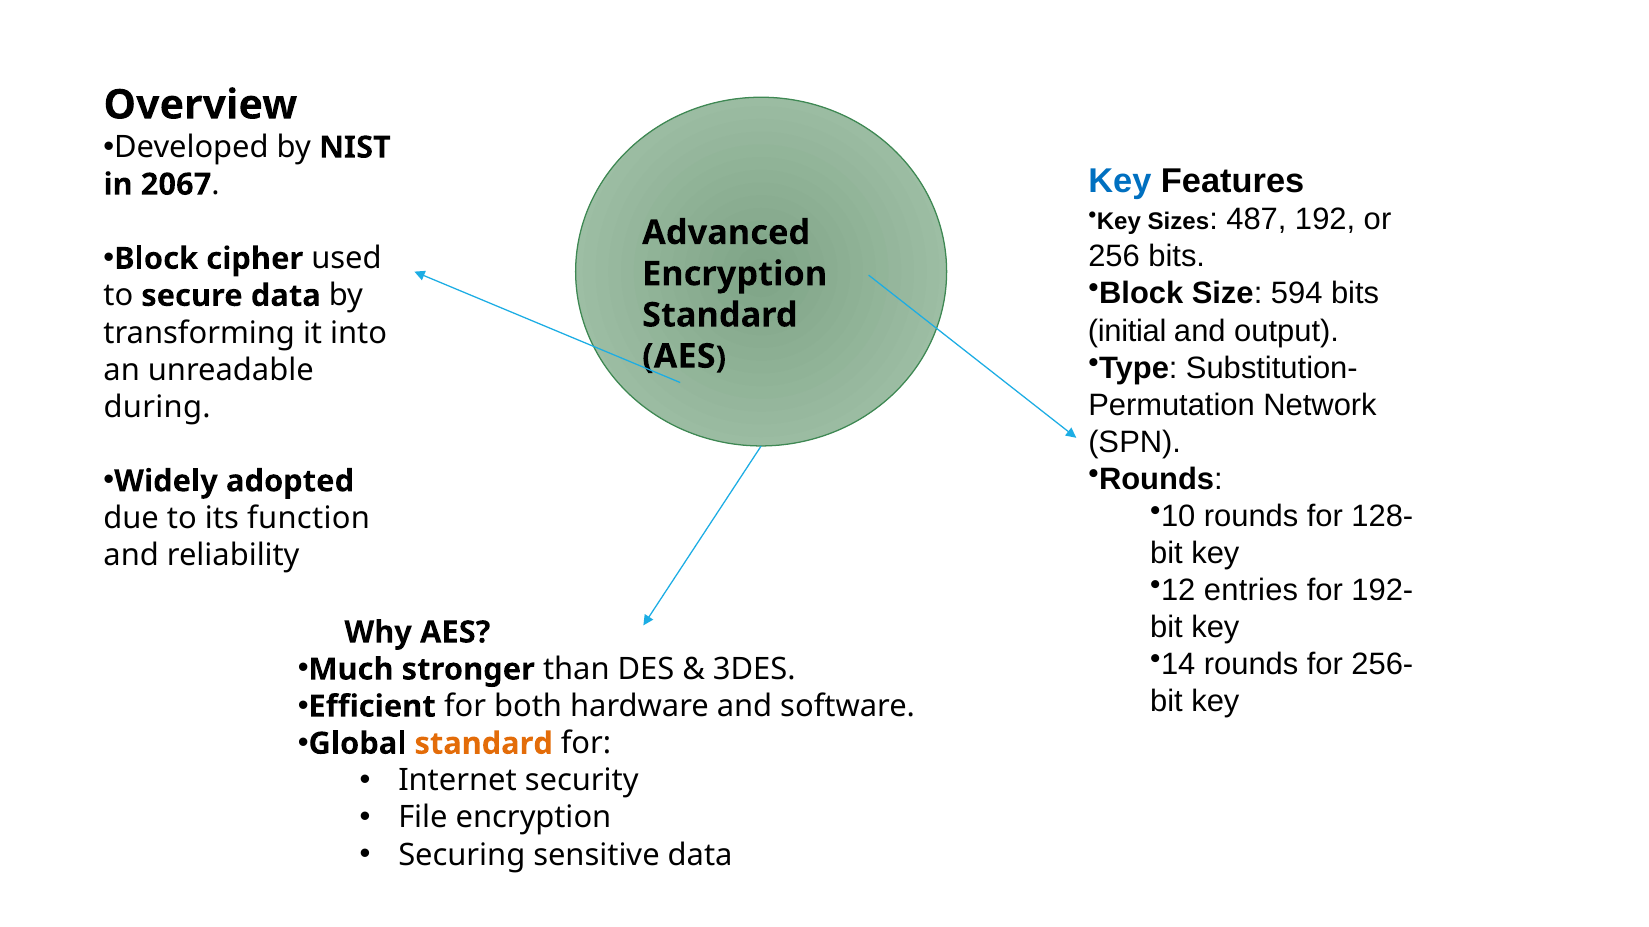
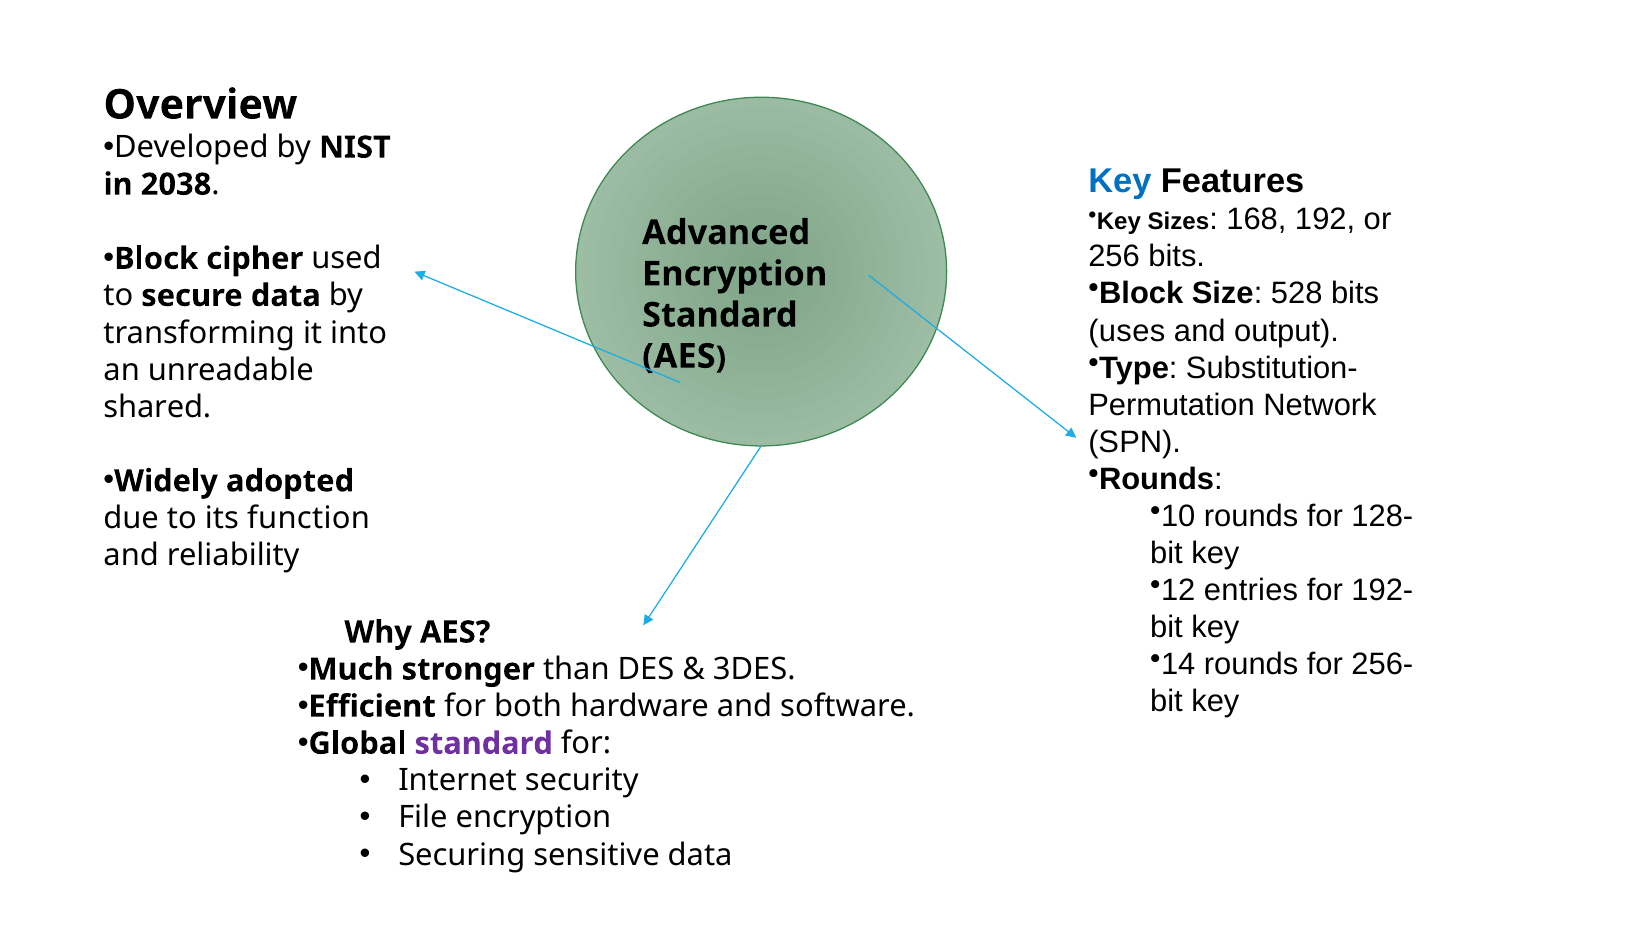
2067: 2067 -> 2038
487: 487 -> 168
594: 594 -> 528
initial: initial -> uses
during: during -> shared
standard at (484, 744) colour: orange -> purple
